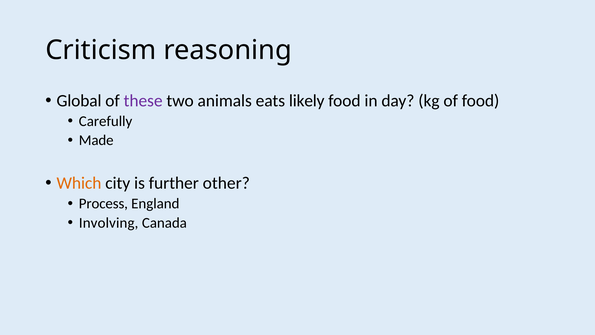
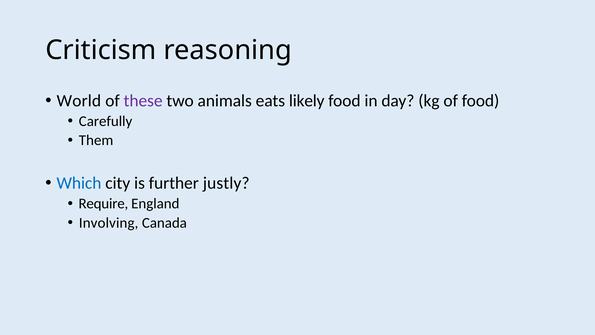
Global: Global -> World
Made: Made -> Them
Which colour: orange -> blue
other: other -> justly
Process: Process -> Require
